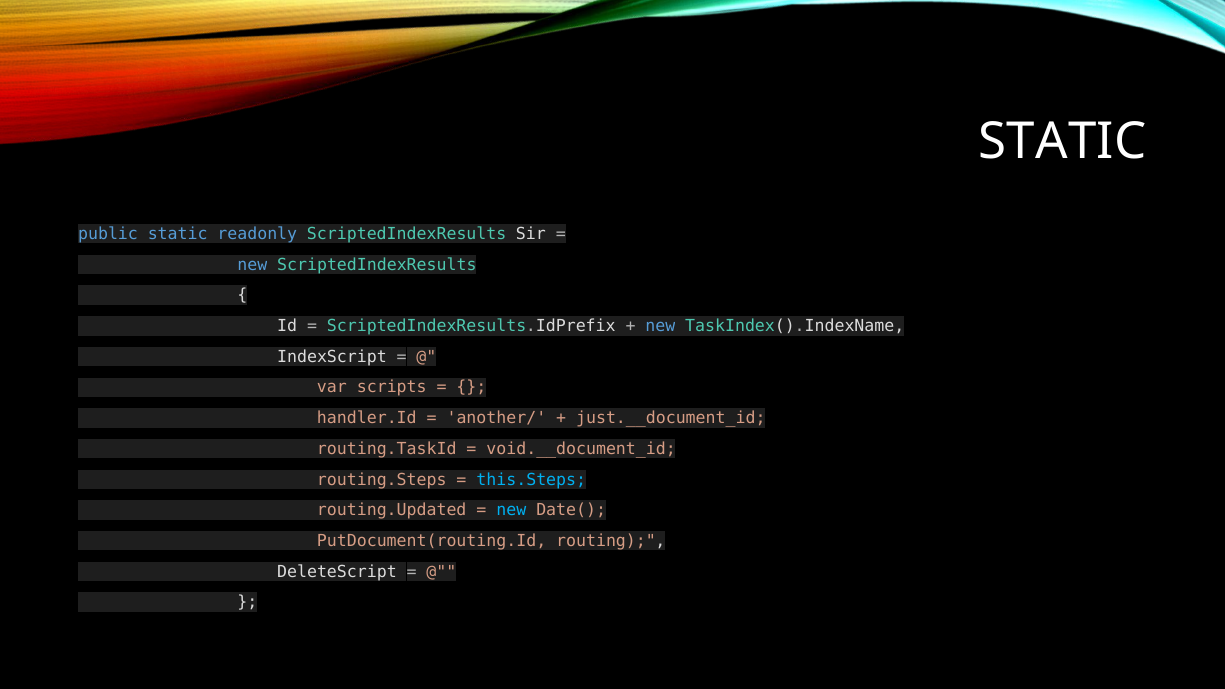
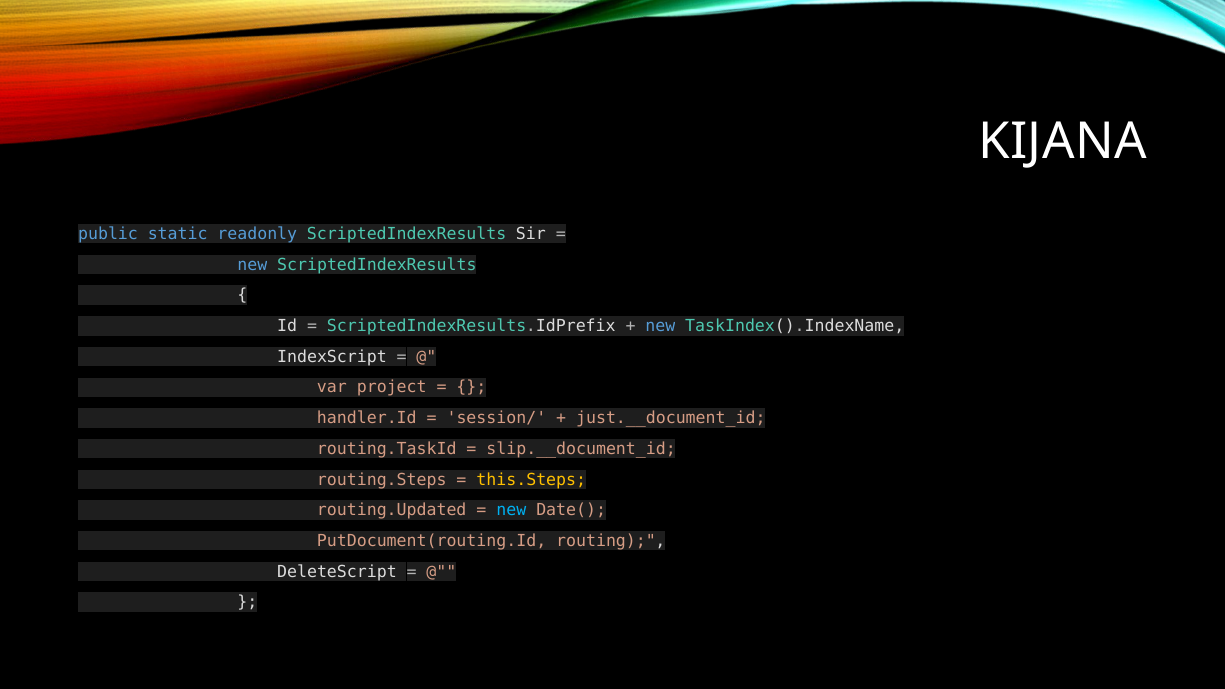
STATIC at (1063, 141): STATIC -> KIJANA
scripts: scripts -> project
another/: another/ -> session/
void.__document_id: void.__document_id -> slip.__document_id
this.Steps colour: light blue -> yellow
